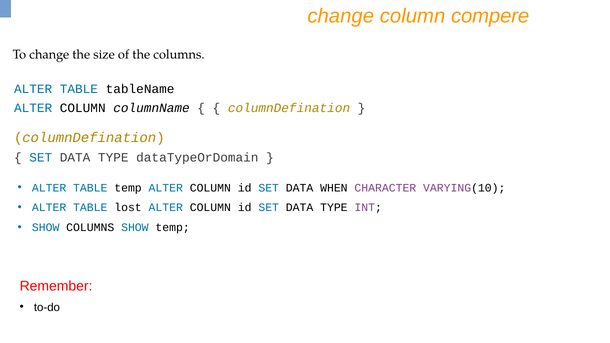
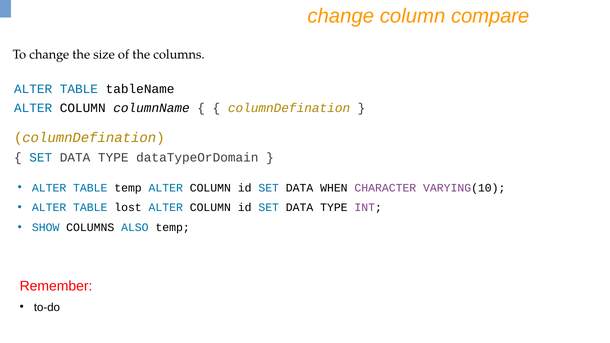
compere: compere -> compare
COLUMNS SHOW: SHOW -> ALSO
